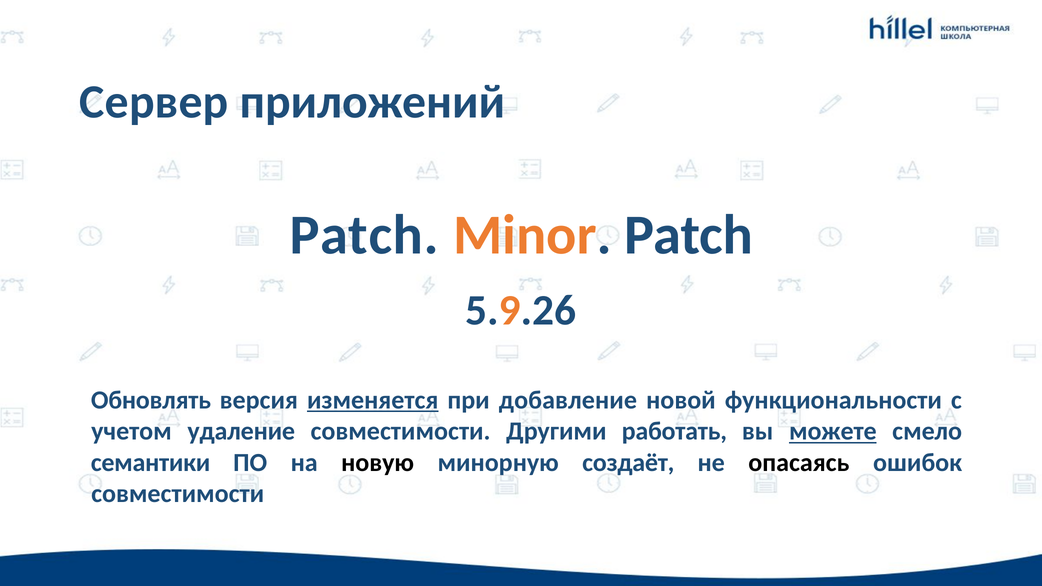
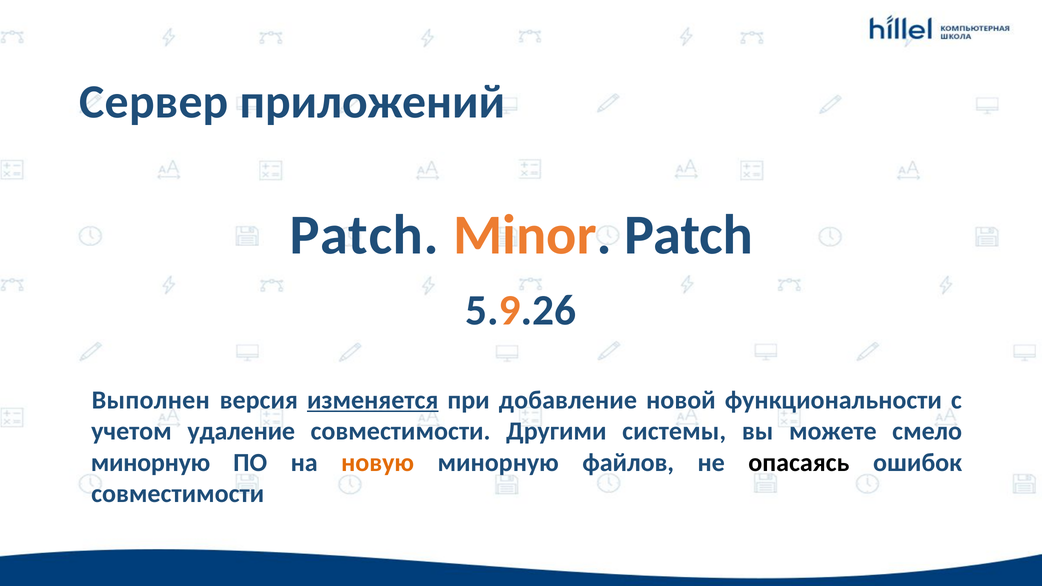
Обновлять: Обновлять -> Выполнен
работать: работать -> системы
можете underline: present -> none
семантики at (151, 463): семантики -> минорную
новую colour: black -> orange
создаёт: создаёт -> файлов
